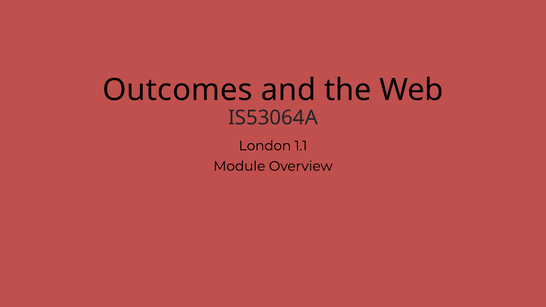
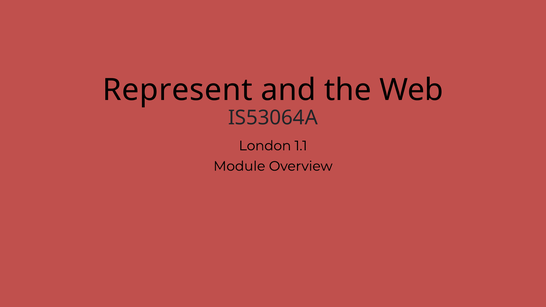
Outcomes: Outcomes -> Represent
